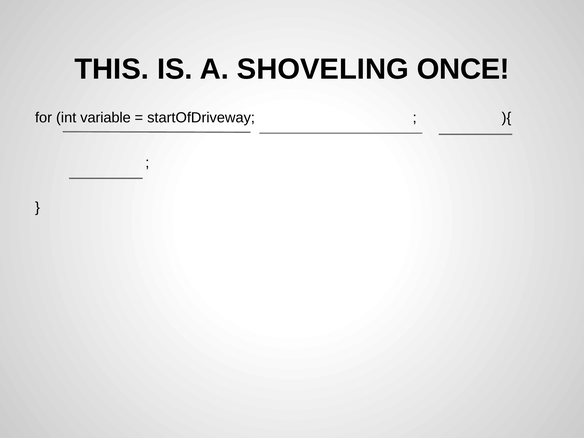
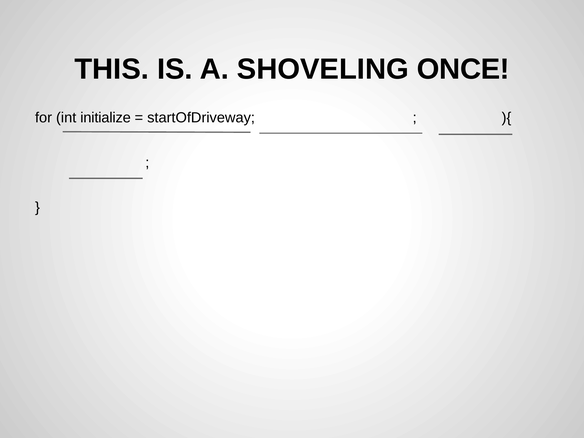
variable: variable -> initialize
